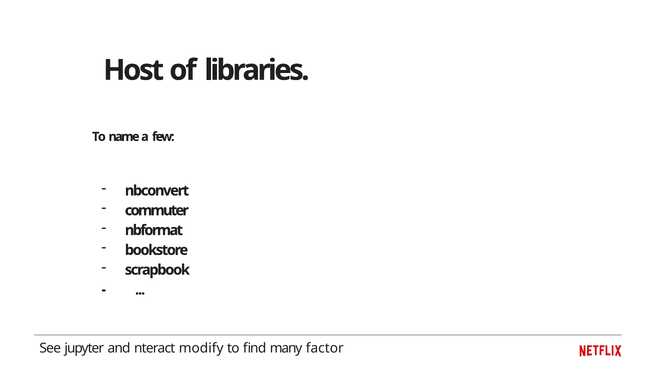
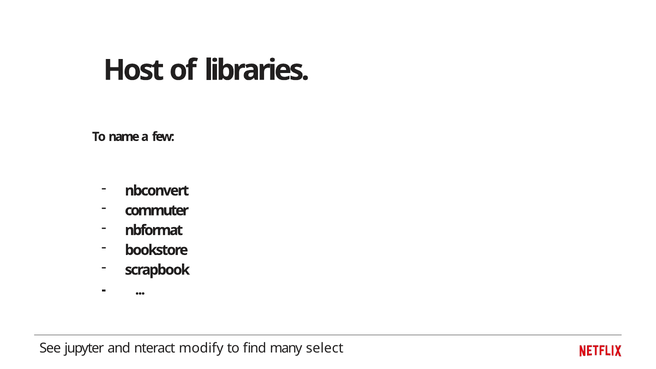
factor: factor -> select
